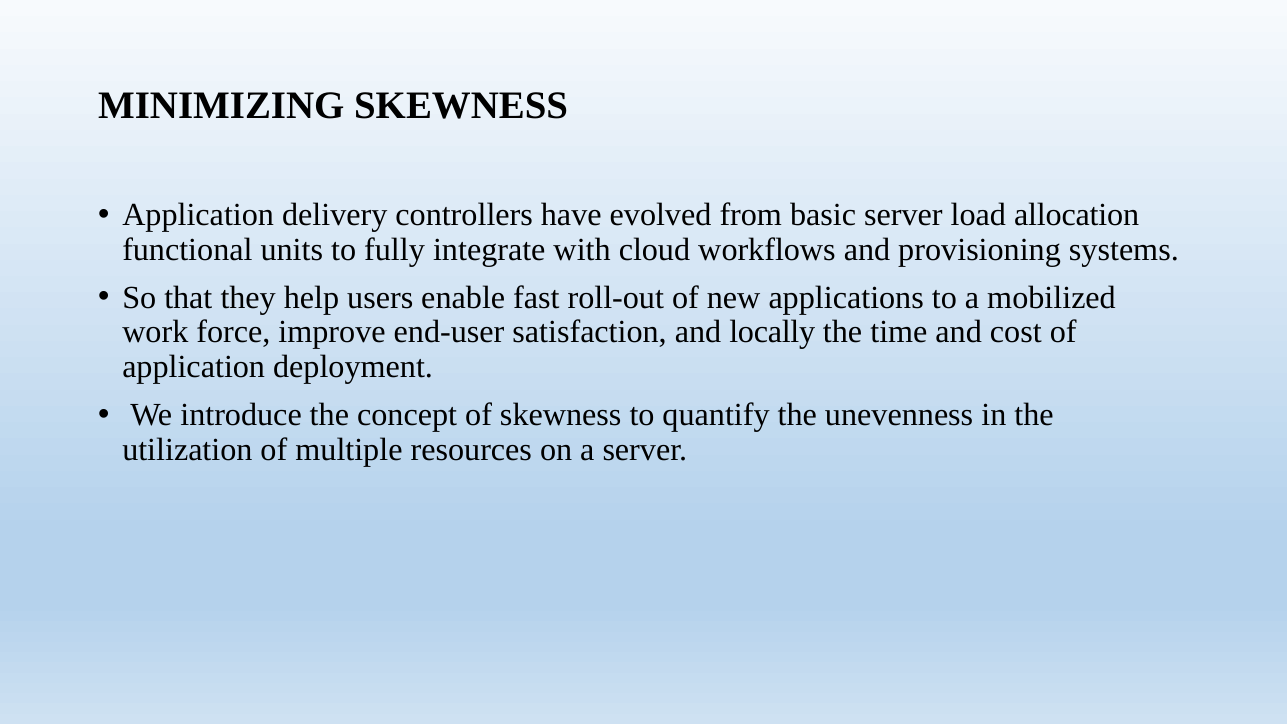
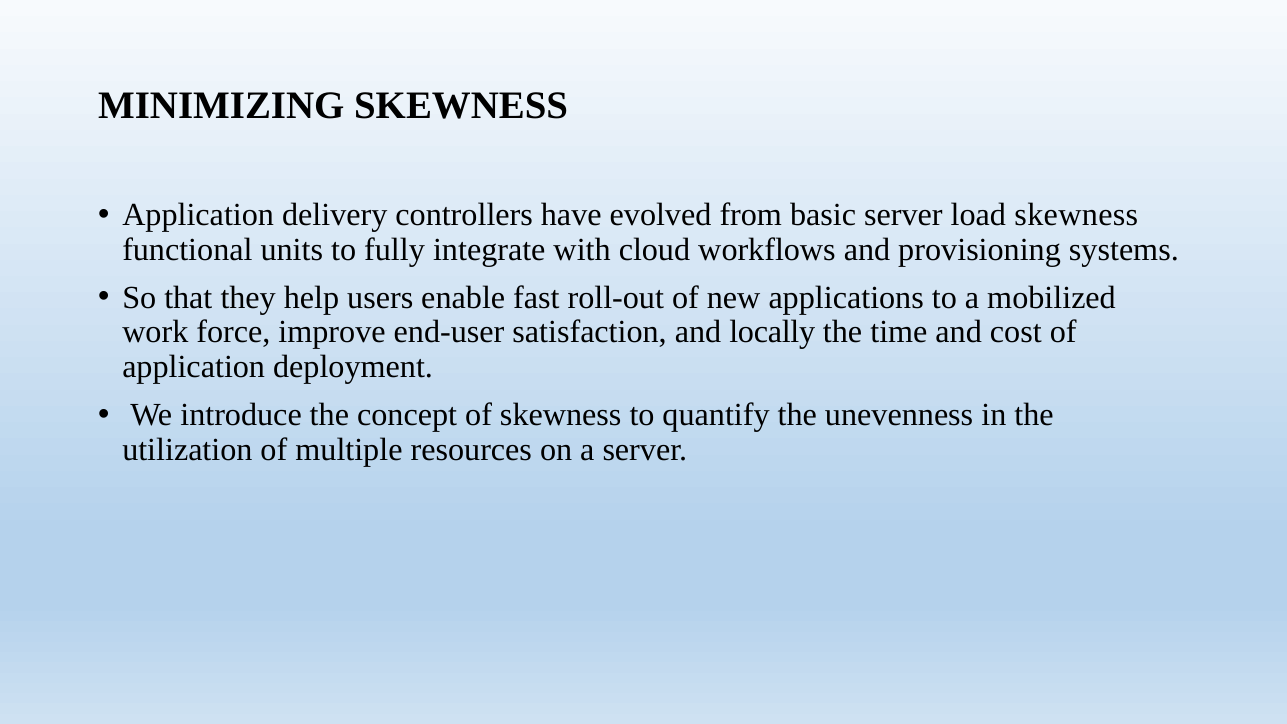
load allocation: allocation -> skewness
